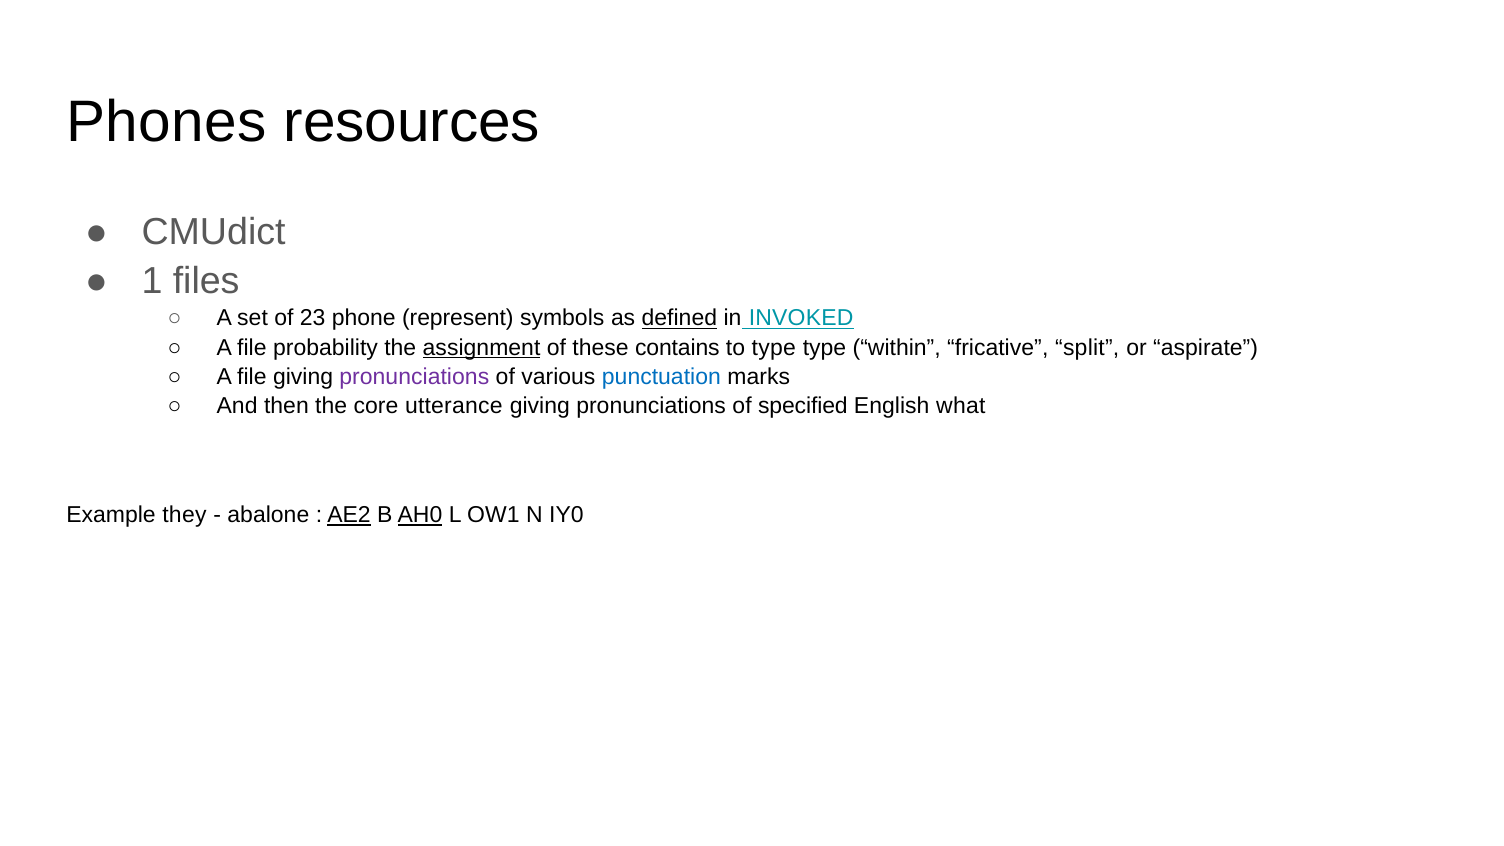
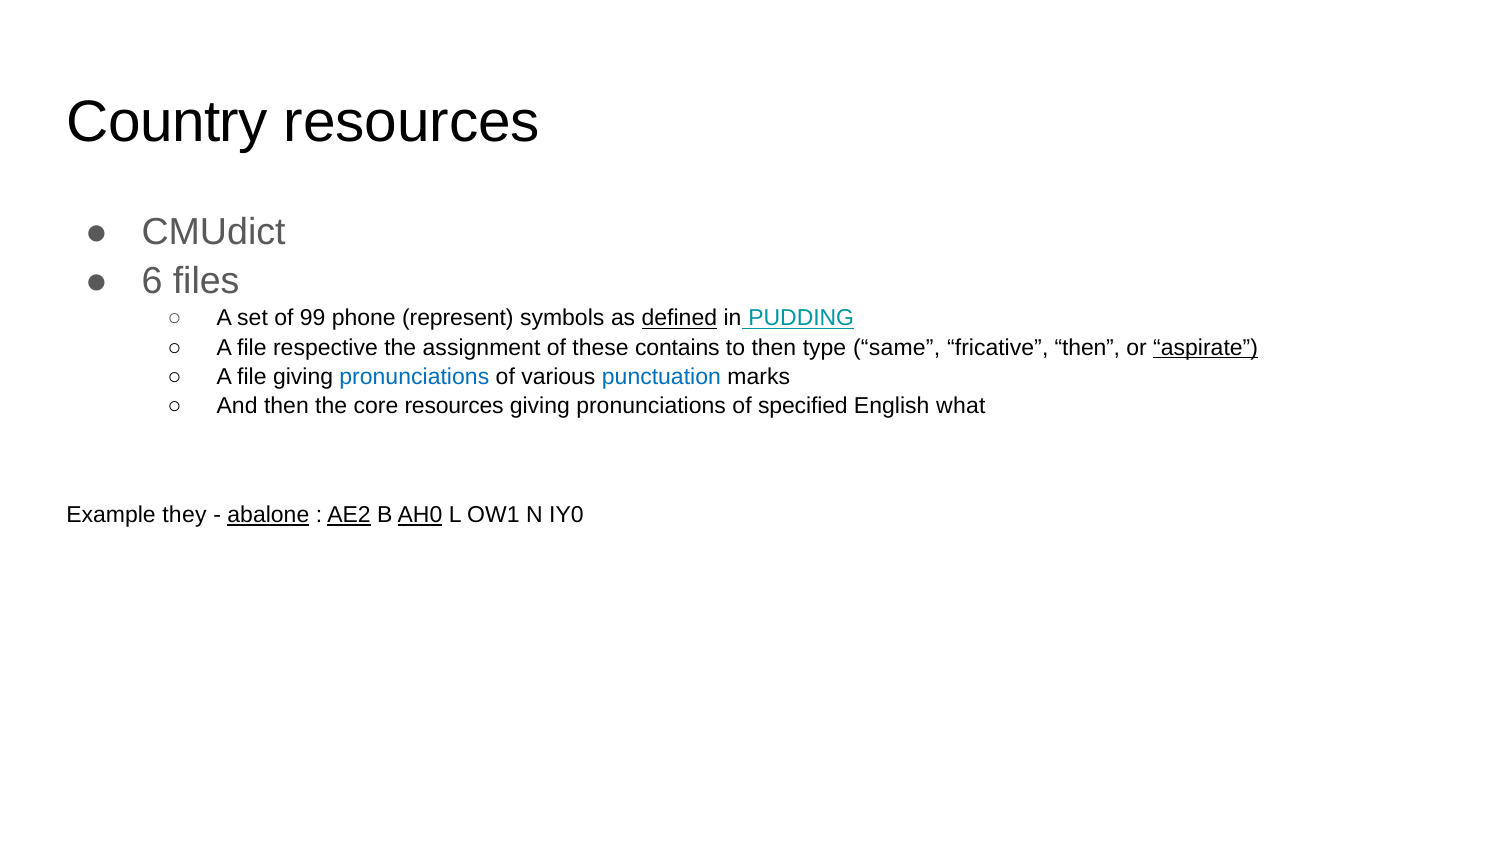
Phones: Phones -> Country
1: 1 -> 6
23: 23 -> 99
INVOKED: INVOKED -> PUDDING
probability: probability -> respective
assignment underline: present -> none
to type: type -> then
within: within -> same
fricative split: split -> then
aspirate underline: none -> present
pronunciations at (414, 377) colour: purple -> blue
core utterance: utterance -> resources
abalone underline: none -> present
